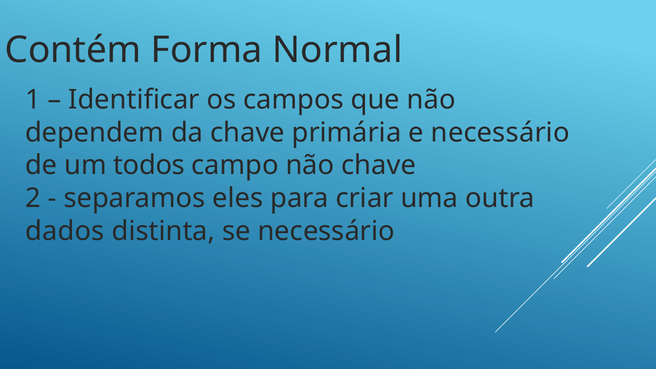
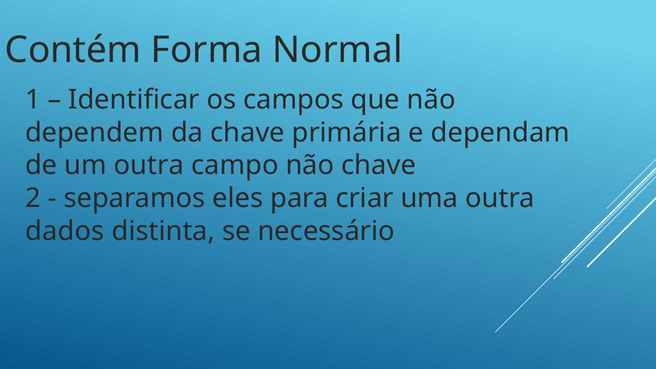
e necessário: necessário -> dependam
um todos: todos -> outra
